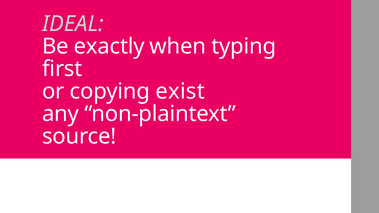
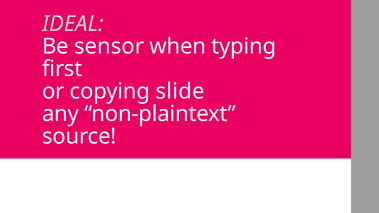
exactly: exactly -> sensor
exist: exist -> slide
